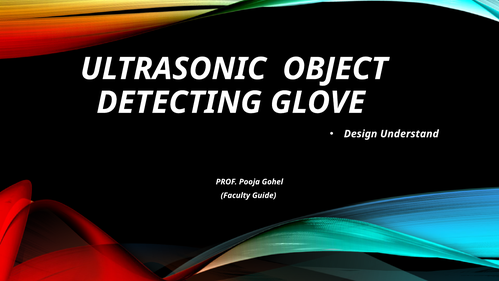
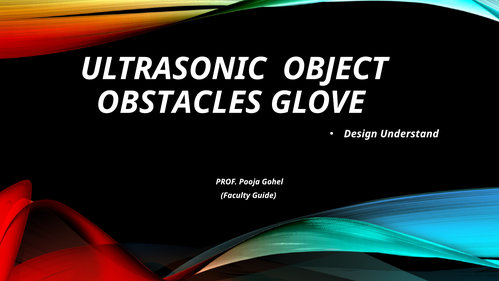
DETECTING: DETECTING -> OBSTACLES
